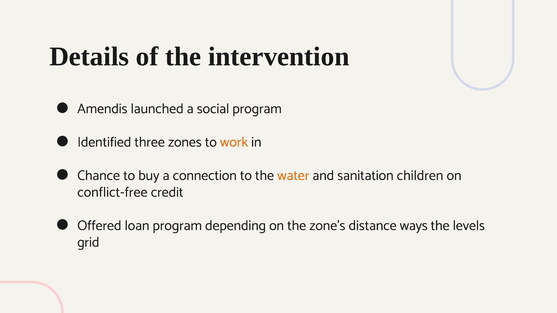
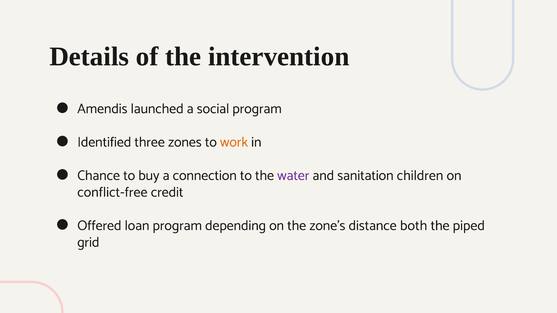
water colour: orange -> purple
ways: ways -> both
levels: levels -> piped
